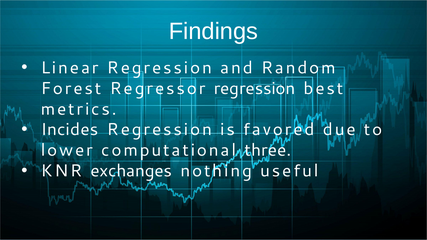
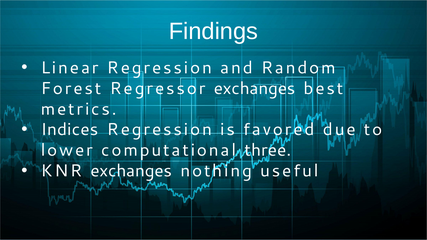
Regressor regression: regression -> exchanges
Incides: Incides -> Indices
